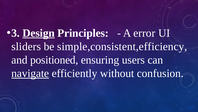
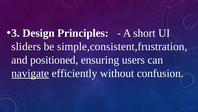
Design underline: present -> none
error: error -> short
simple,consistent,efficiency: simple,consistent,efficiency -> simple,consistent,frustration
